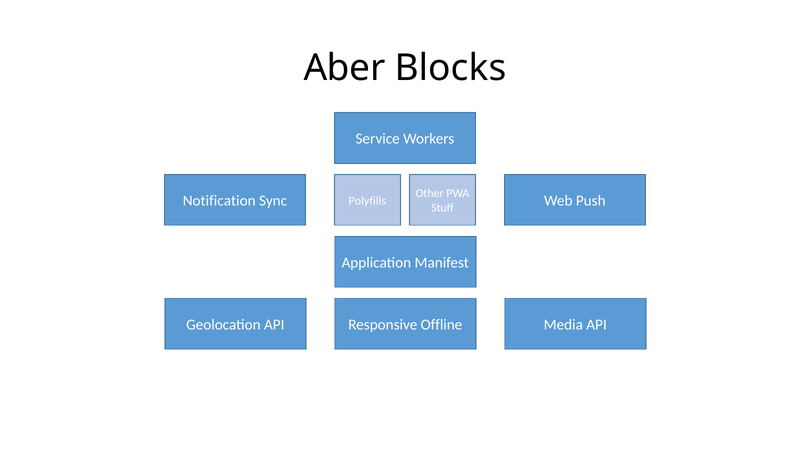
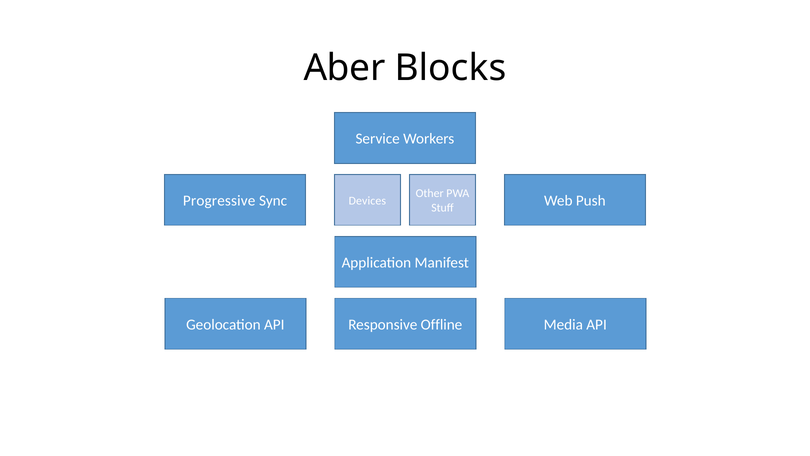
Notification: Notification -> Progressive
Polyfills: Polyfills -> Devices
